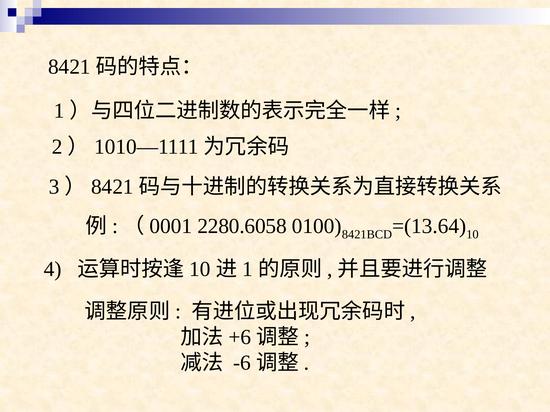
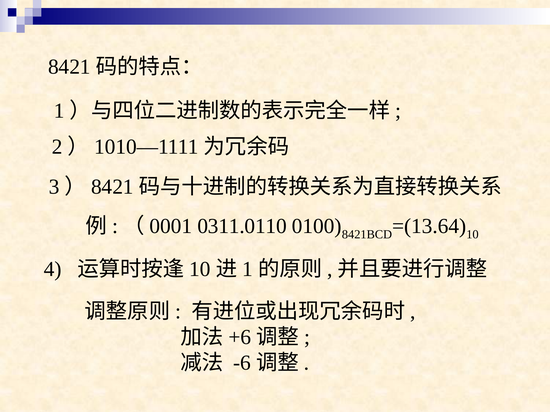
2280.6058: 2280.6058 -> 0311.0110
